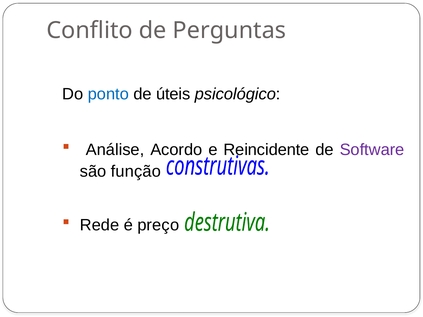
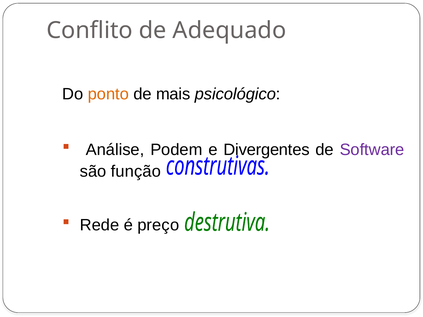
Perguntas: Perguntas -> Adequado
ponto colour: blue -> orange
úteis: úteis -> mais
Acordo: Acordo -> Podem
Reincidente: Reincidente -> Divergentes
